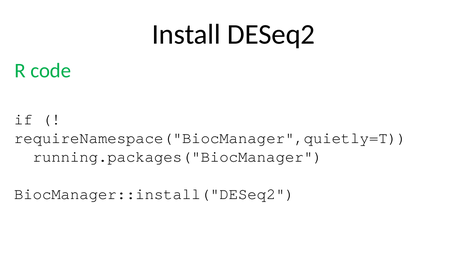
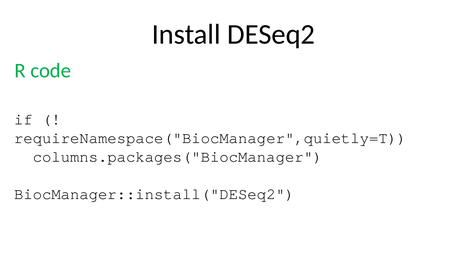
running.packages("BiocManager: running.packages("BiocManager -> columns.packages("BiocManager
